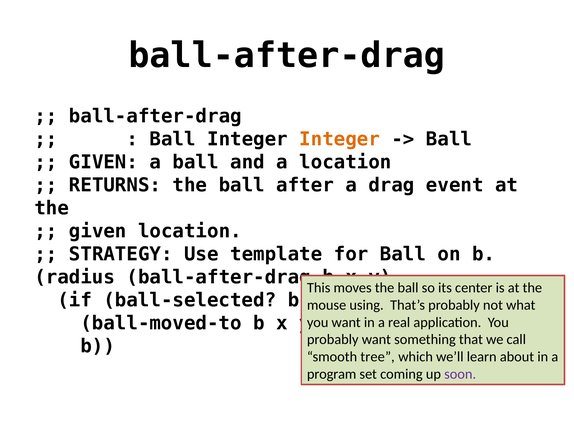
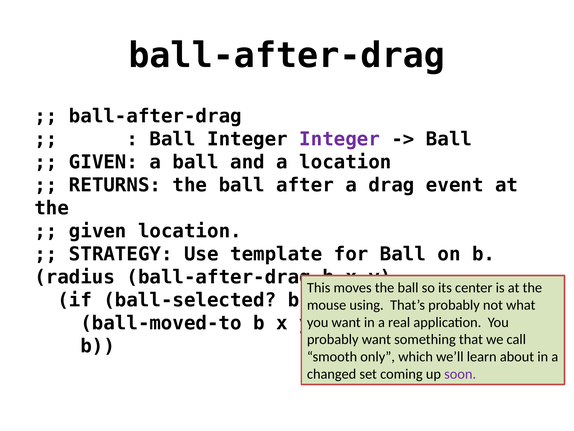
Integer at (340, 139) colour: orange -> purple
tree: tree -> only
program: program -> changed
